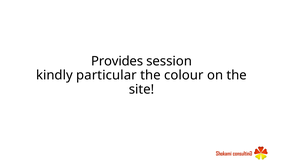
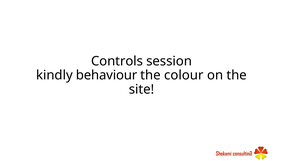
Provides: Provides -> Controls
particular: particular -> behaviour
